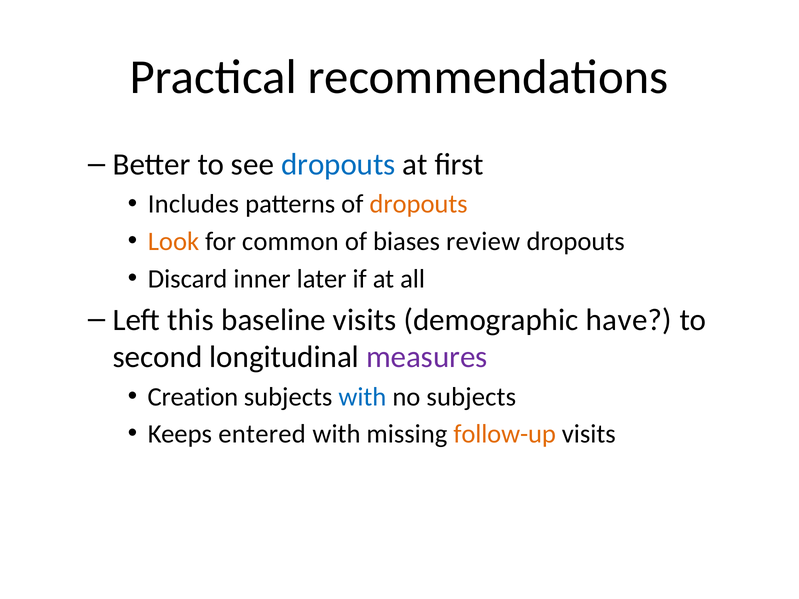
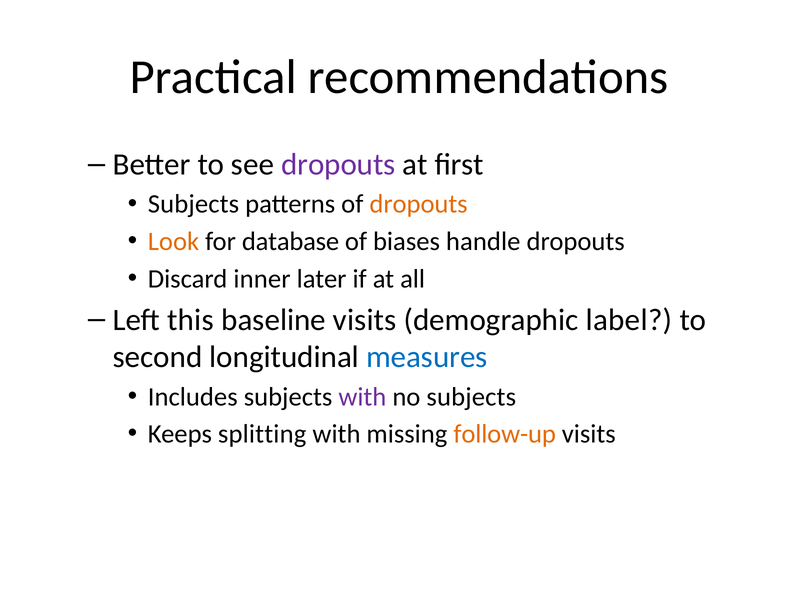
dropouts at (338, 165) colour: blue -> purple
Includes at (193, 204): Includes -> Subjects
common: common -> database
review: review -> handle
have: have -> label
measures colour: purple -> blue
Creation: Creation -> Includes
with at (362, 397) colour: blue -> purple
entered: entered -> splitting
